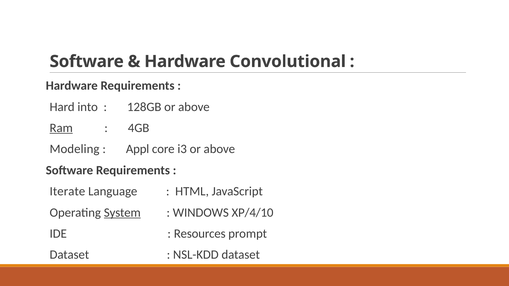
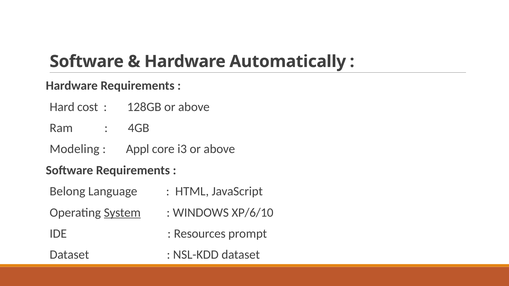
Convolutional: Convolutional -> Automatically
into: into -> cost
Ram underline: present -> none
Iterate: Iterate -> Belong
XP/4/10: XP/4/10 -> XP/6/10
